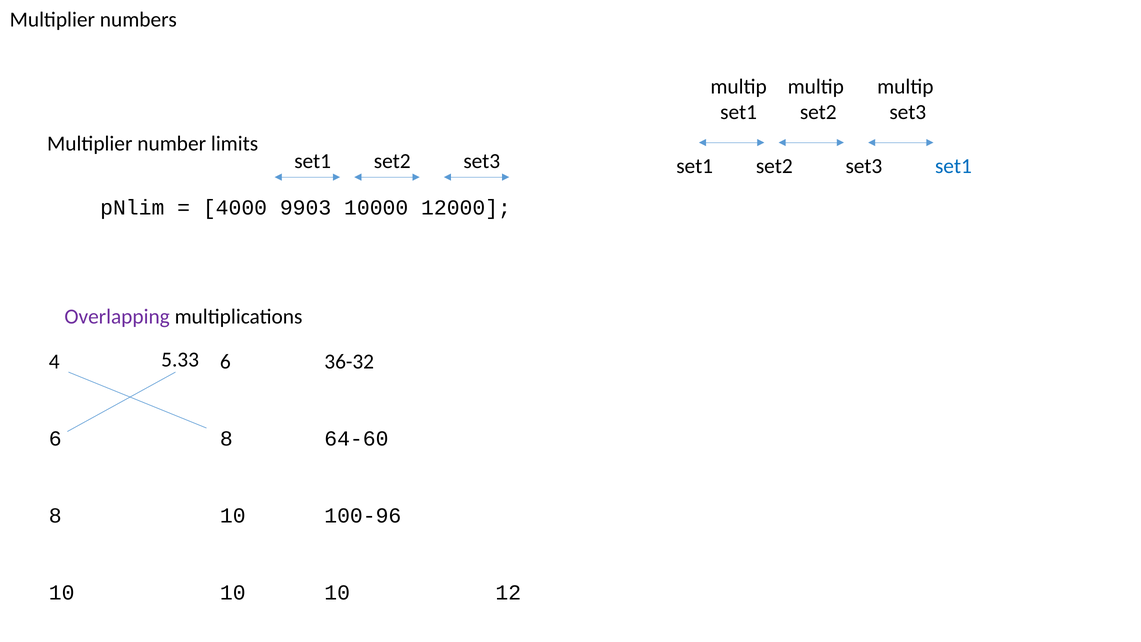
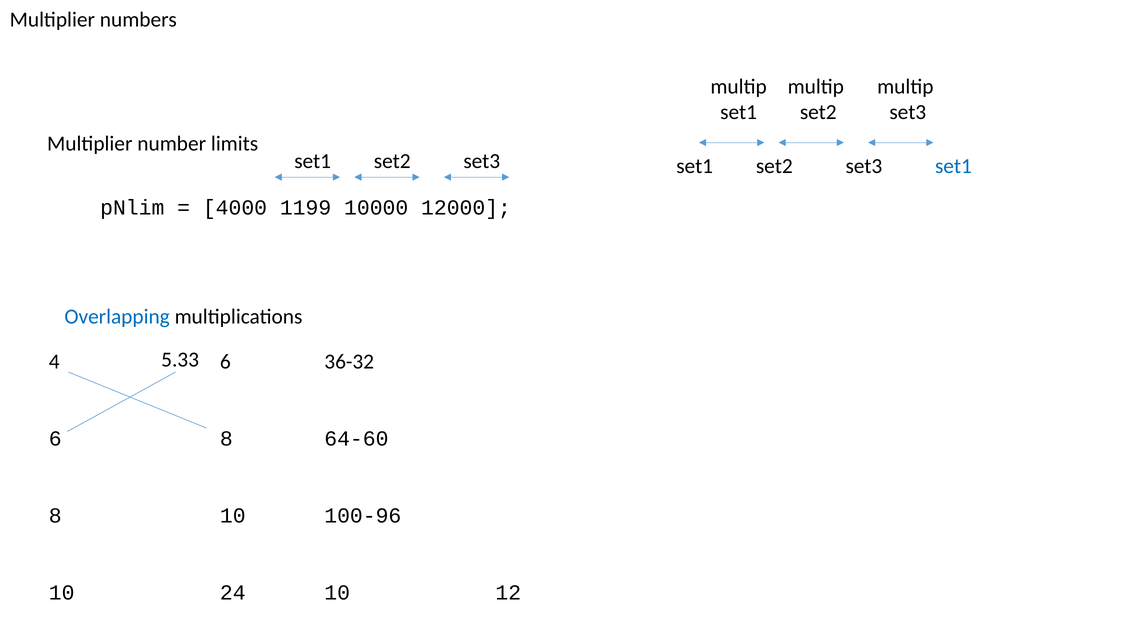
9903: 9903 -> 1199
Overlapping colour: purple -> blue
10 at (233, 592): 10 -> 24
